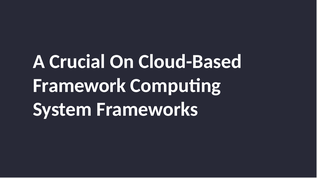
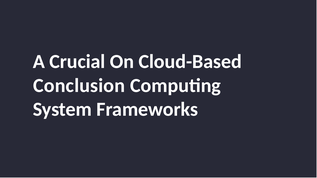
Framework: Framework -> Conclusion
